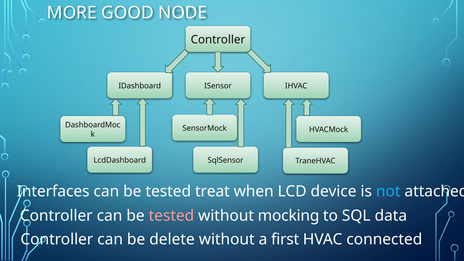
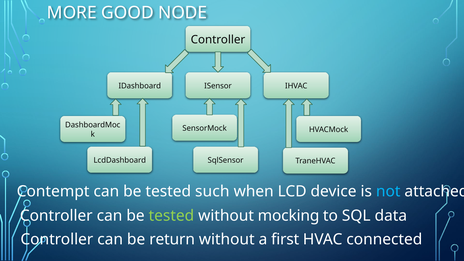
Interfaces: Interfaces -> Contempt
treat: treat -> such
tested at (171, 216) colour: pink -> light green
delete: delete -> return
